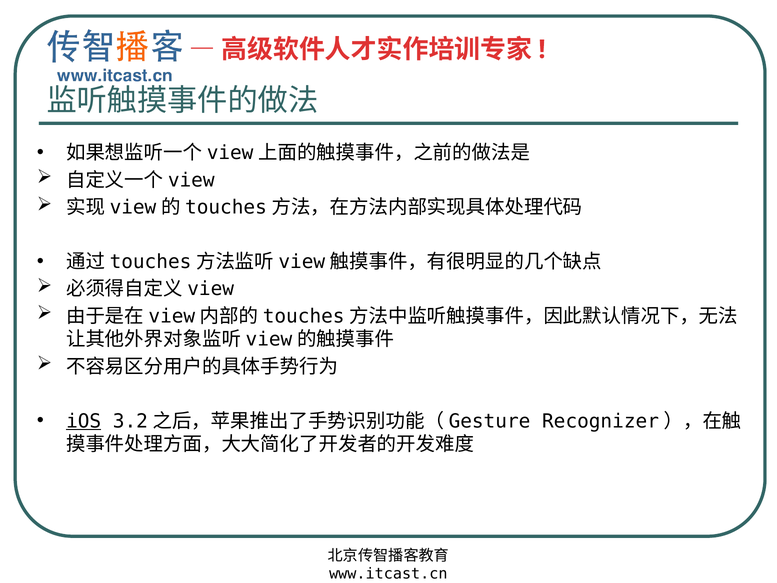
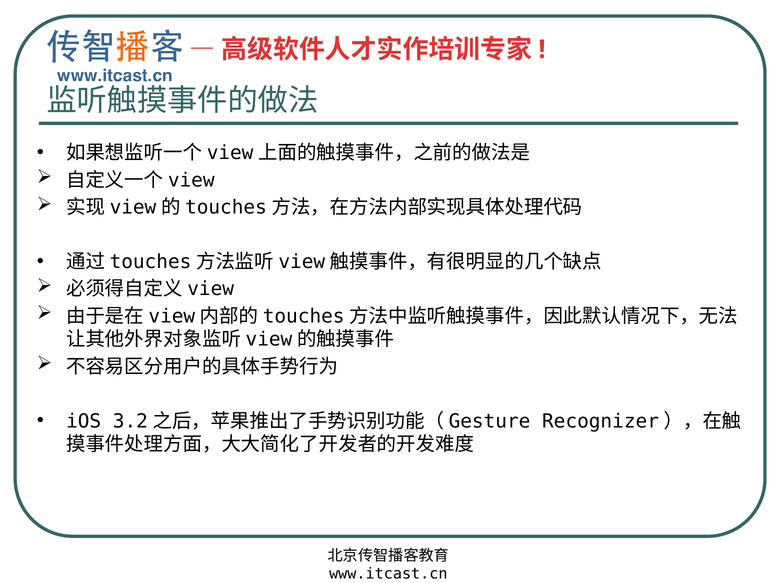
iOS underline: present -> none
